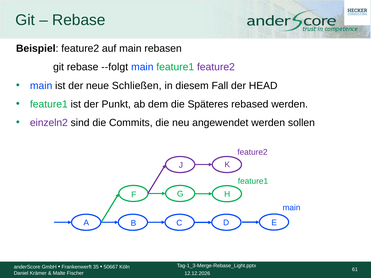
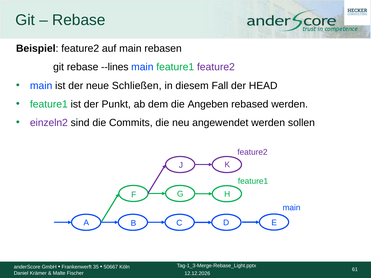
--folgt: --folgt -> --lines
Späteres: Späteres -> Angeben
